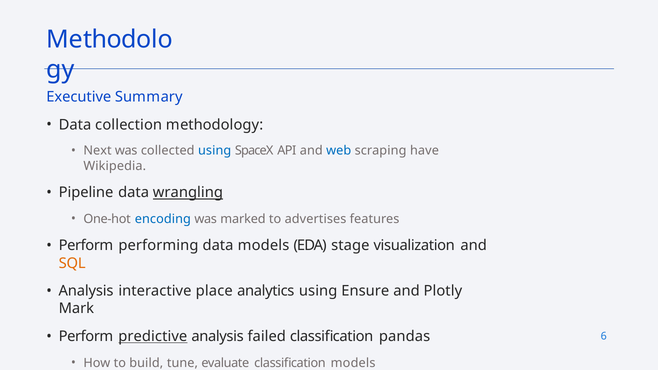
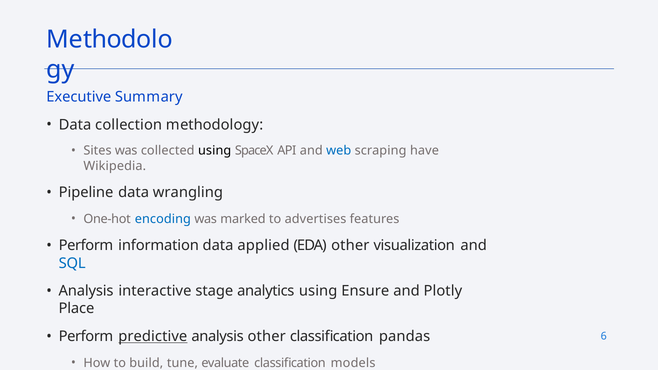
Next: Next -> Sites
using at (215, 151) colour: blue -> black
wrangling underline: present -> none
performing: performing -> information
data models: models -> applied
EDA stage: stage -> other
SQL colour: orange -> blue
place: place -> stage
Mark: Mark -> Place
analysis failed: failed -> other
